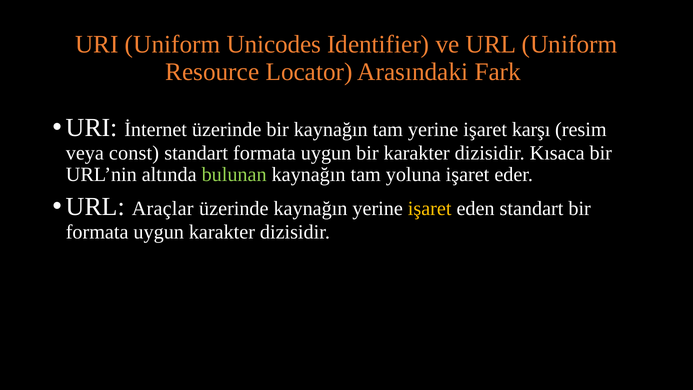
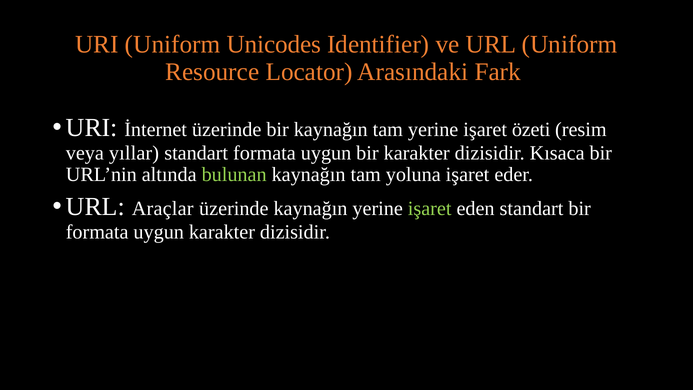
karşı: karşı -> özeti
const: const -> yıllar
işaret at (430, 209) colour: yellow -> light green
